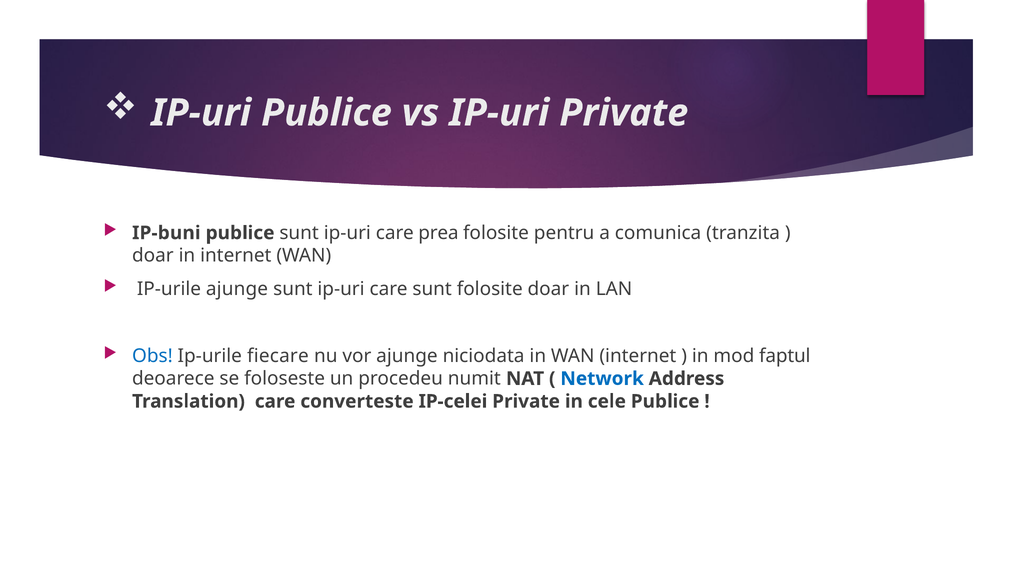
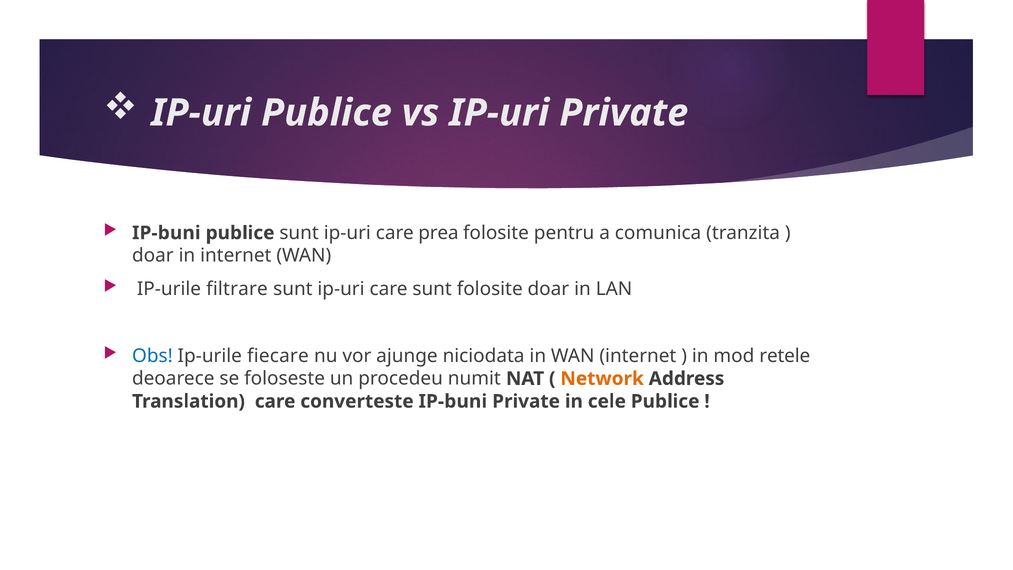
IP-urile ajunge: ajunge -> filtrare
faptul: faptul -> retele
Network colour: blue -> orange
converteste IP-celei: IP-celei -> IP-buni
